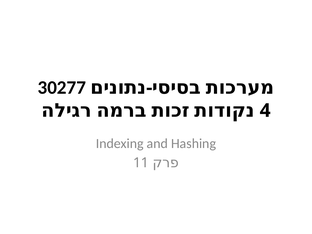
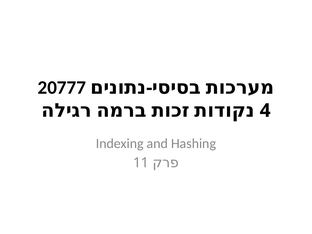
30277: 30277 -> 20777
